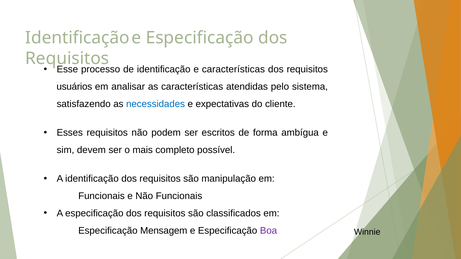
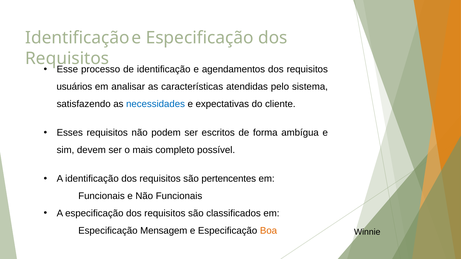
e características: características -> agendamentos
manipulação: manipulação -> pertencentes
Boa colour: purple -> orange
